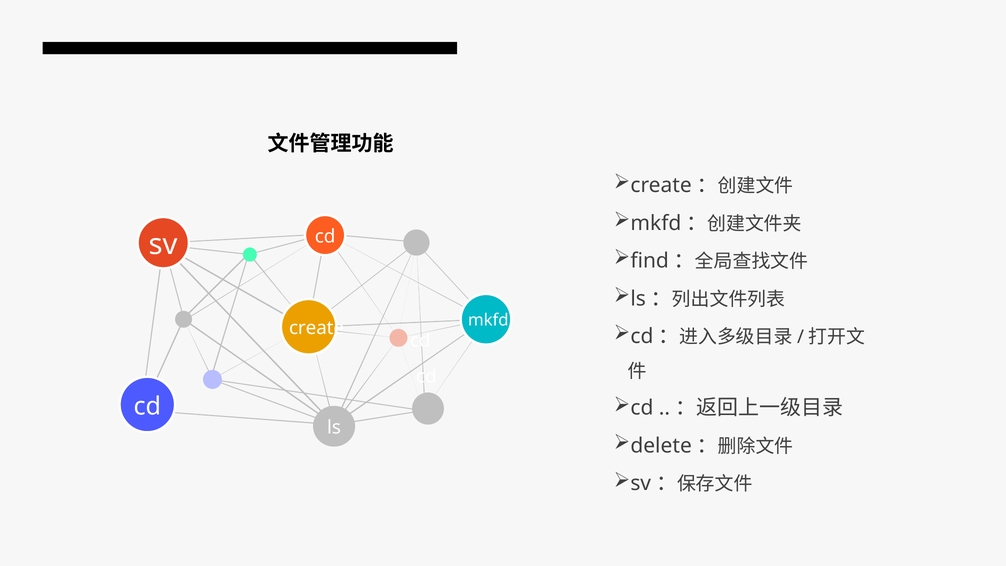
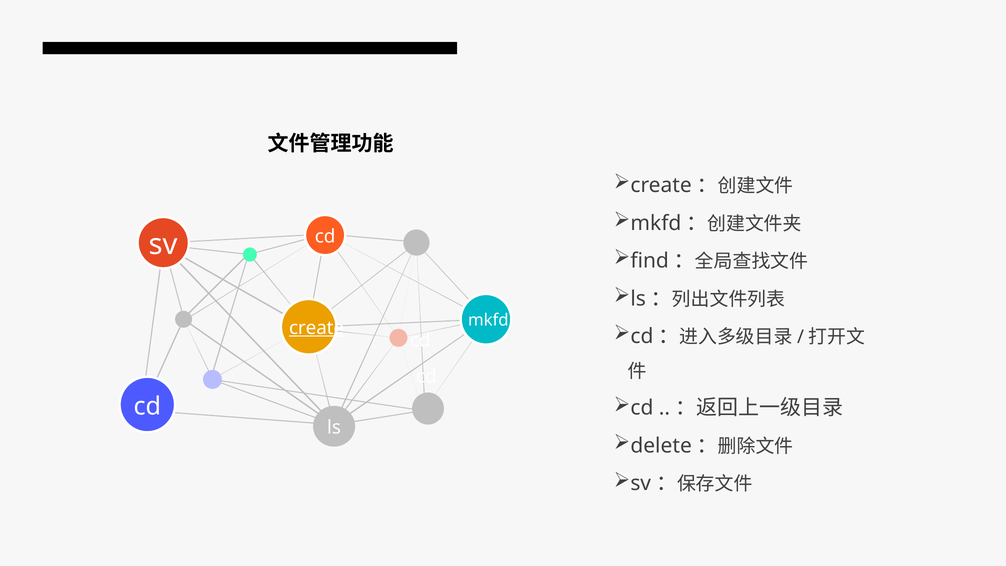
create at (317, 328) underline: none -> present
